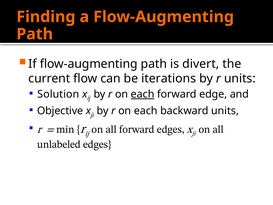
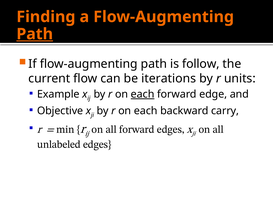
Path at (35, 34) underline: none -> present
divert: divert -> follow
Solution: Solution -> Example
backward units: units -> carry
